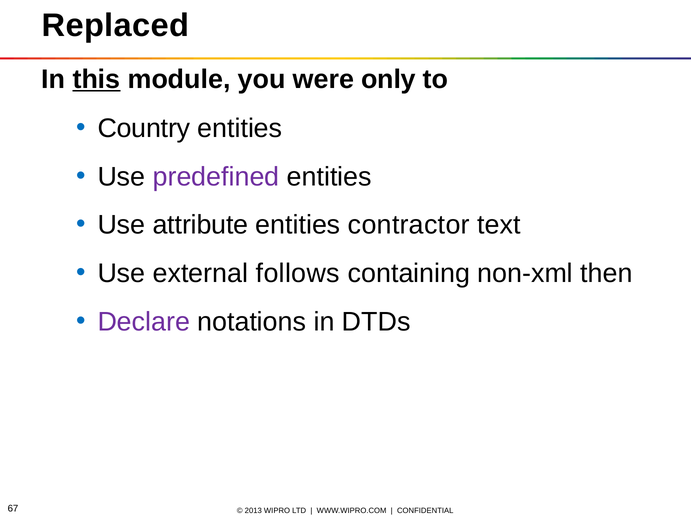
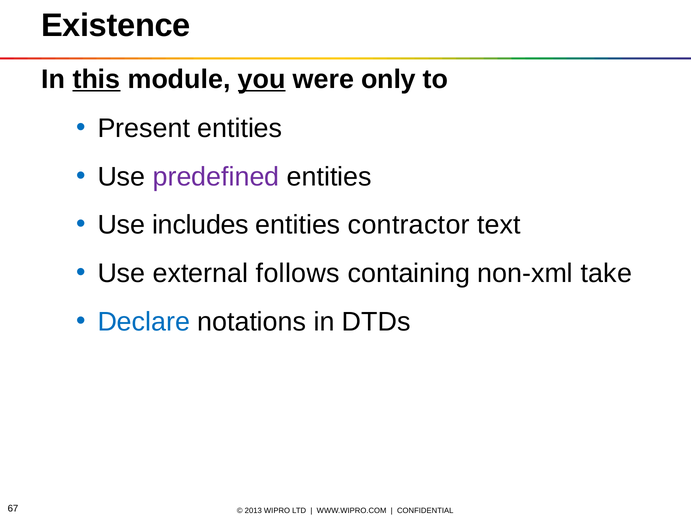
Replaced: Replaced -> Existence
you underline: none -> present
Country: Country -> Present
attribute: attribute -> includes
then: then -> take
Declare colour: purple -> blue
